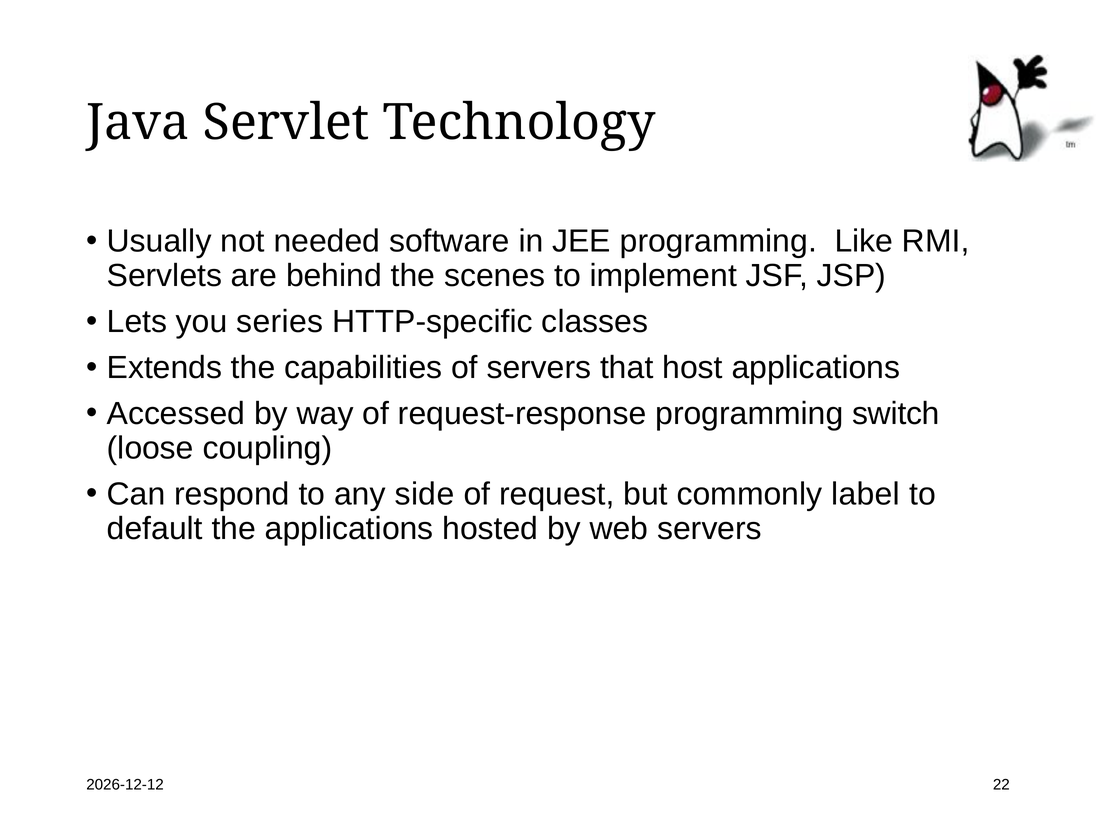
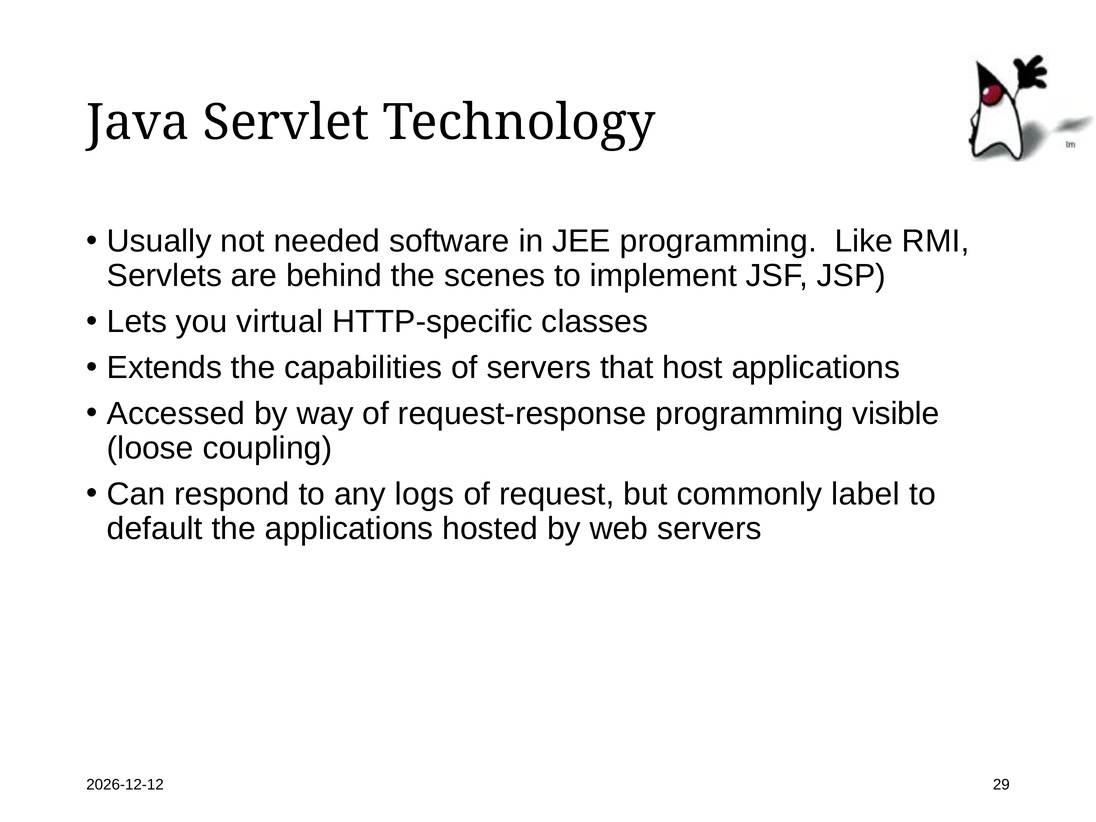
series: series -> virtual
switch: switch -> visible
side: side -> logs
22: 22 -> 29
